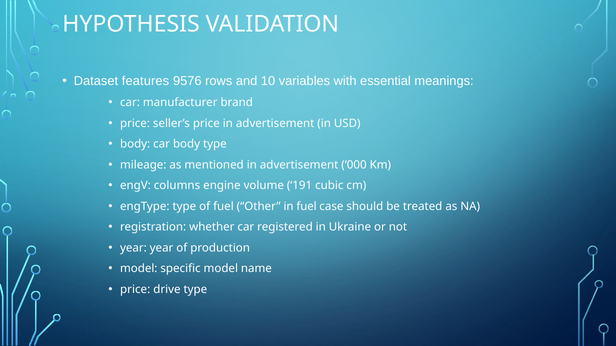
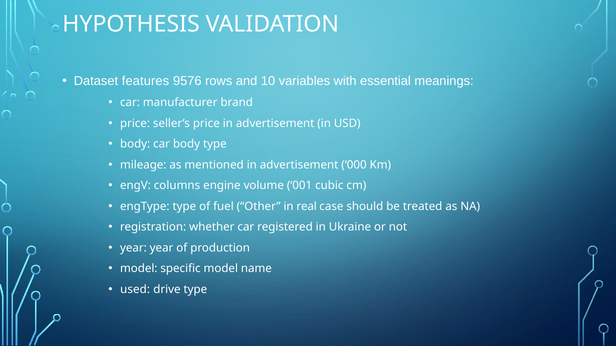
191: 191 -> 001
in fuel: fuel -> real
price at (135, 290): price -> used
